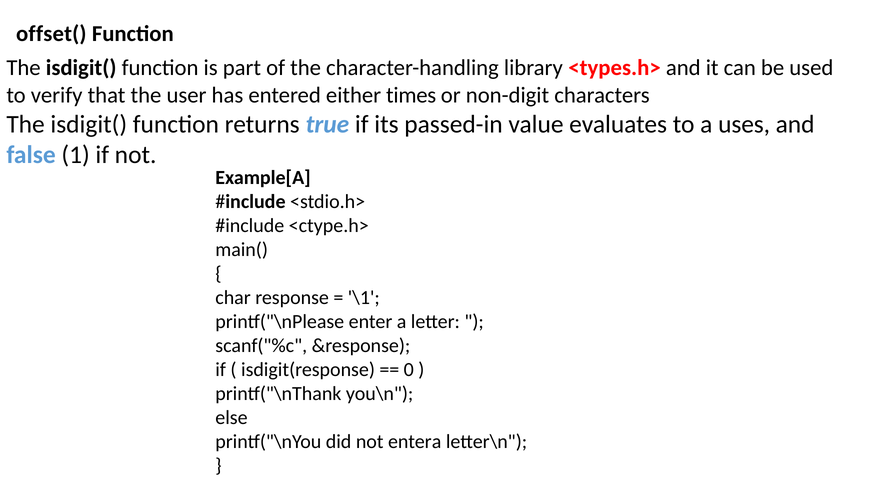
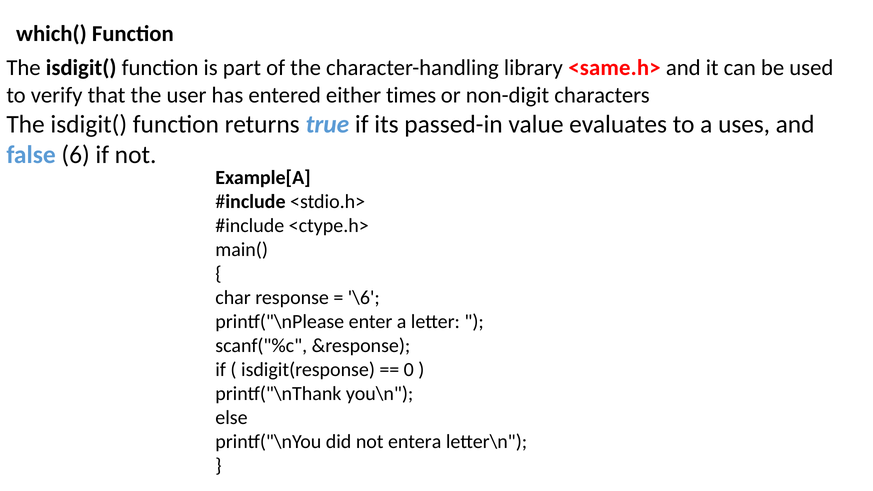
offset(: offset( -> which(
<types.h>: <types.h> -> <same.h>
1: 1 -> 6
\1: \1 -> \6
